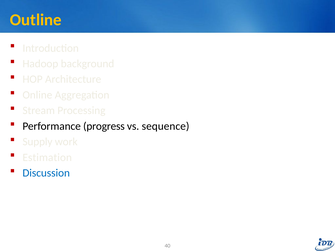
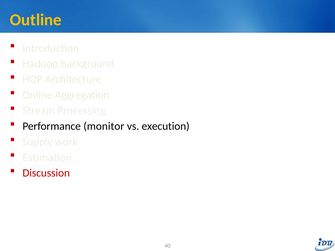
progress: progress -> monitor
sequence: sequence -> execution
Discussion colour: blue -> red
